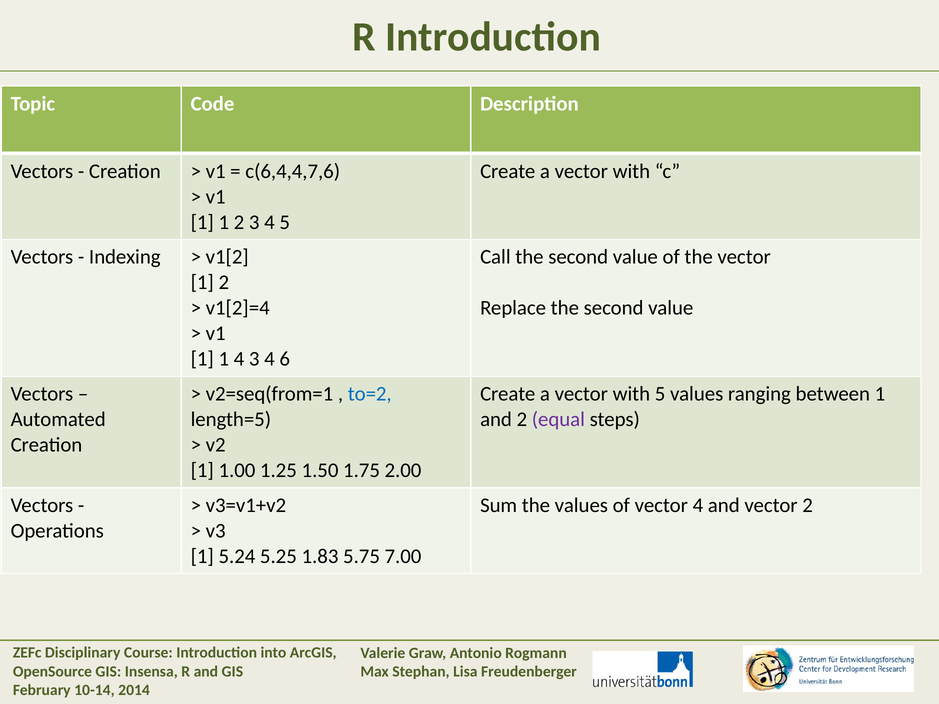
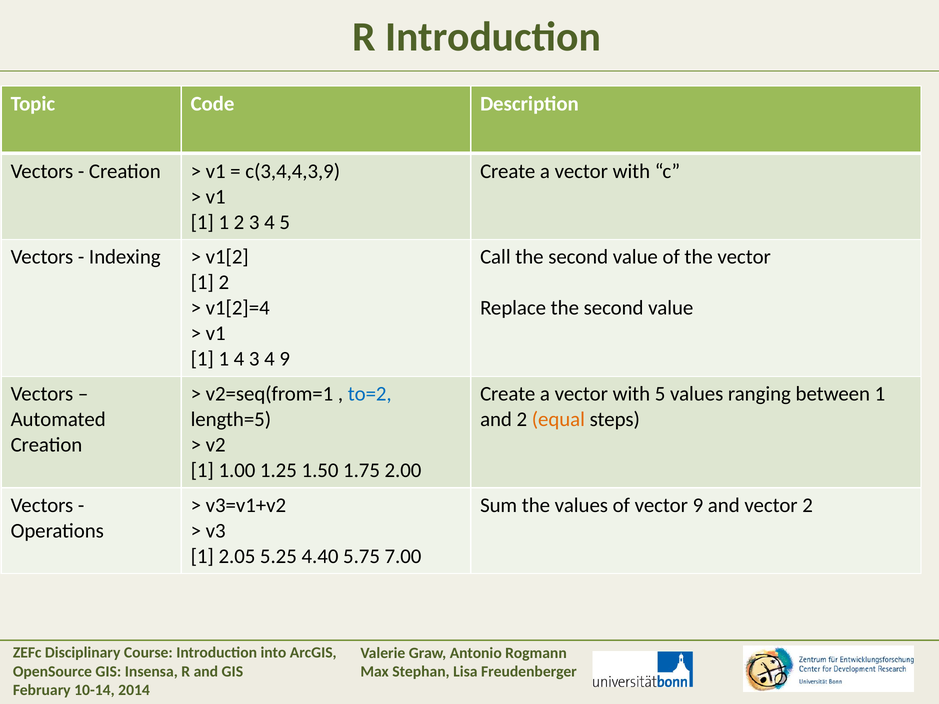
c(6,4,4,7,6: c(6,4,4,7,6 -> c(3,4,4,3,9
4 6: 6 -> 9
equal colour: purple -> orange
vector 4: 4 -> 9
5.24: 5.24 -> 2.05
1.83: 1.83 -> 4.40
